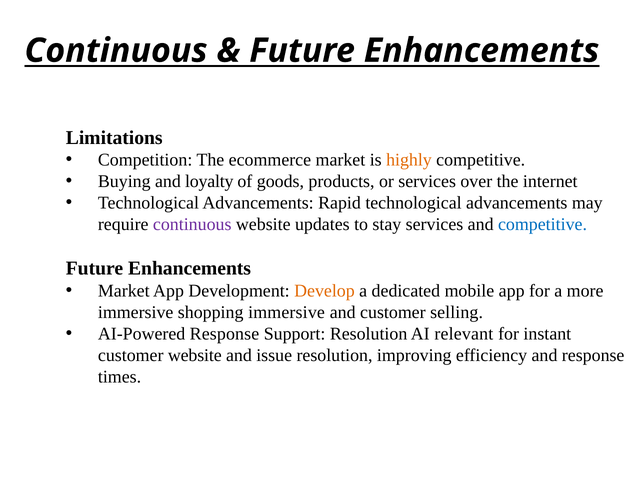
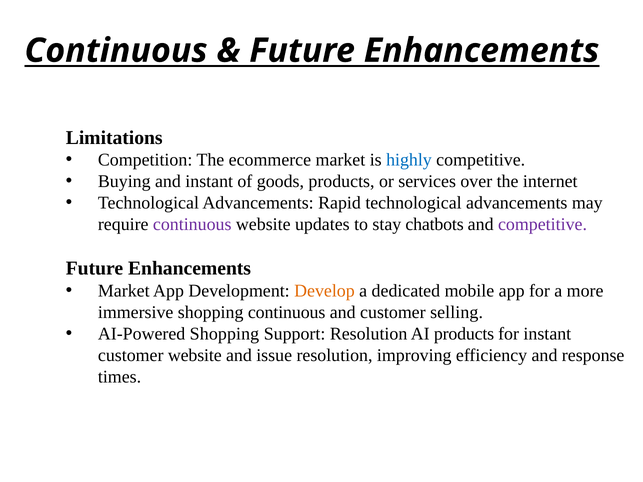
highly colour: orange -> blue
and loyalty: loyalty -> instant
stay services: services -> chatbots
competitive at (543, 225) colour: blue -> purple
shopping immersive: immersive -> continuous
AI-Powered Response: Response -> Shopping
AI relevant: relevant -> products
